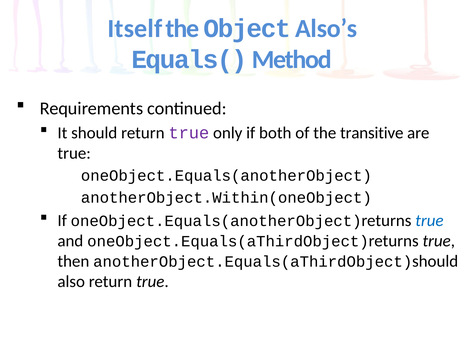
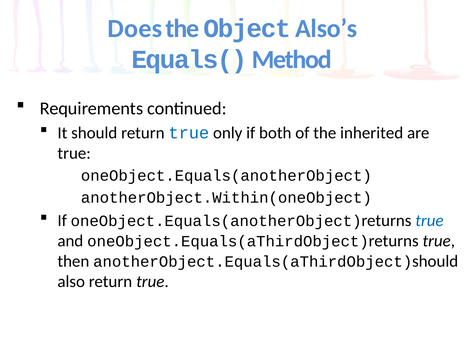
Itself: Itself -> Does
true at (189, 133) colour: purple -> blue
transitive: transitive -> inherited
